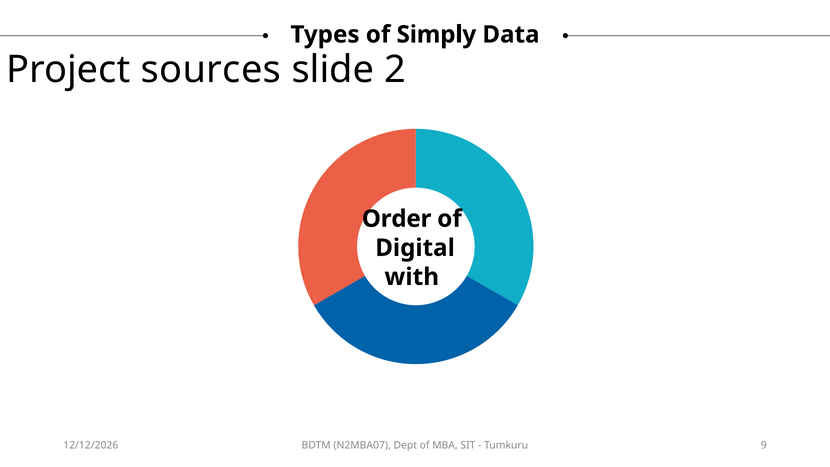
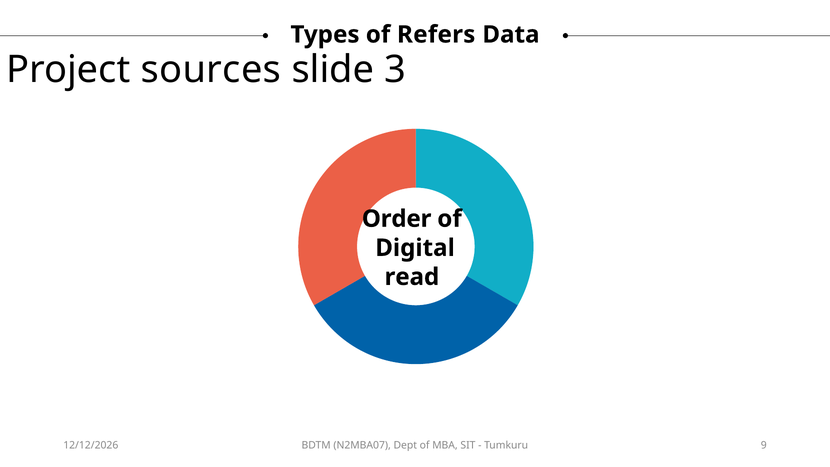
Simply: Simply -> Refers
2: 2 -> 3
with: with -> read
